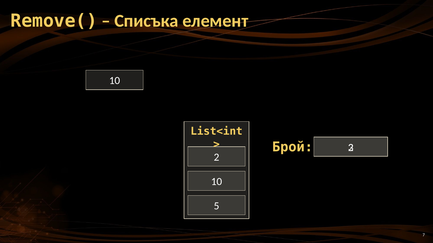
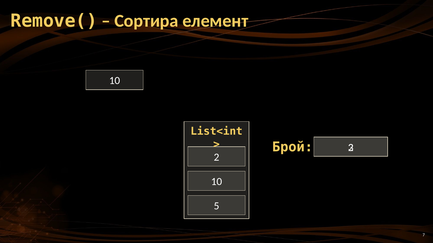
Списъка: Списъка -> Сортира
